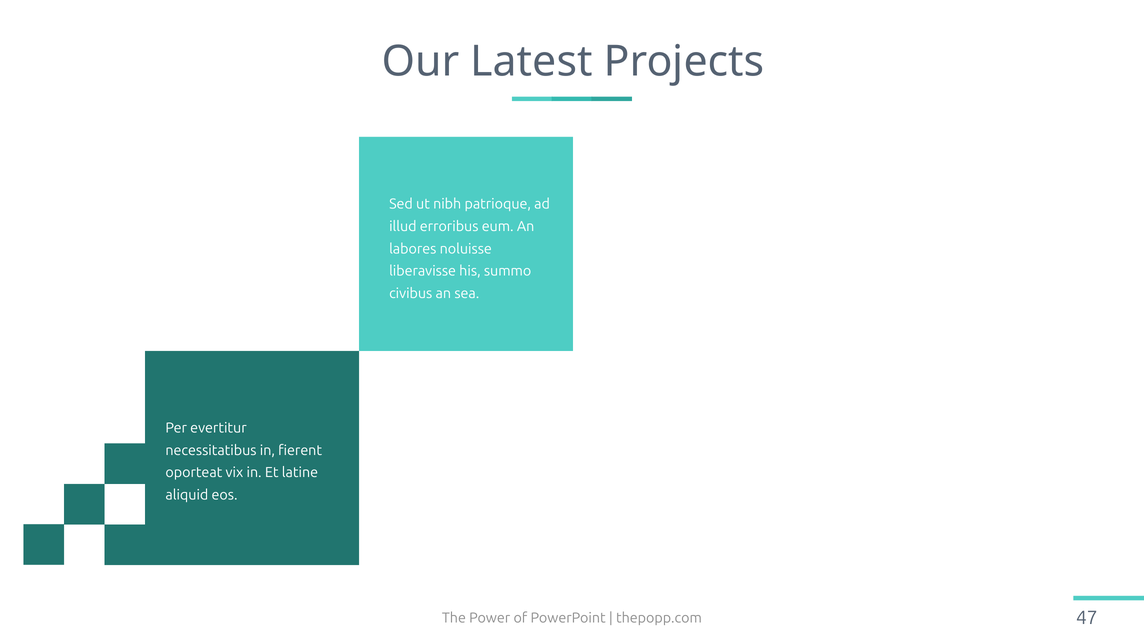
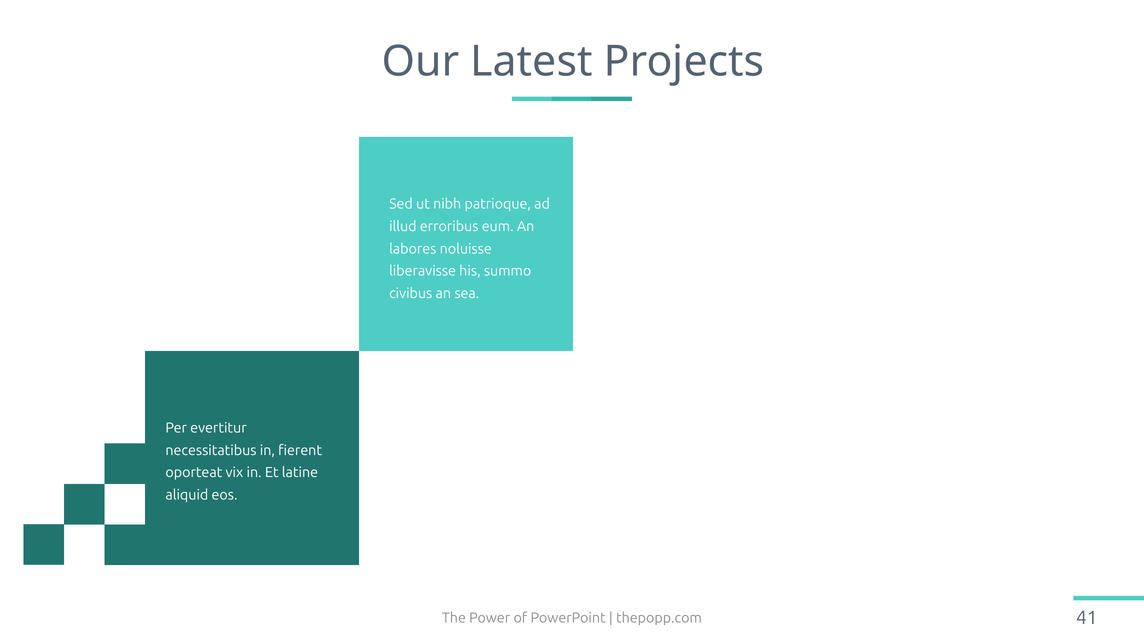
47: 47 -> 41
